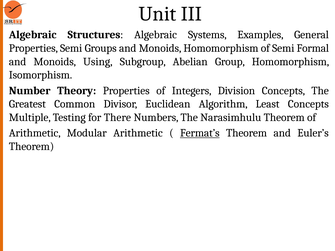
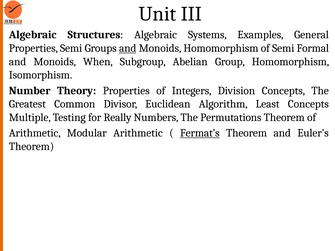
and at (128, 48) underline: none -> present
Using: Using -> When
There: There -> Really
Narasimhulu: Narasimhulu -> Permutations
